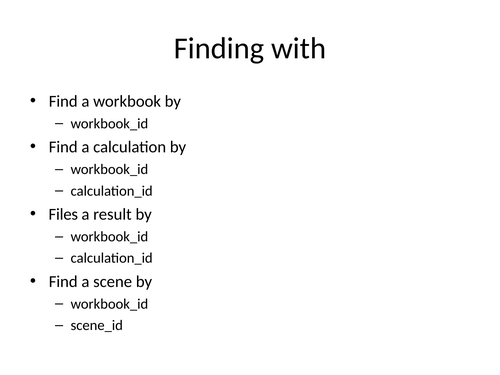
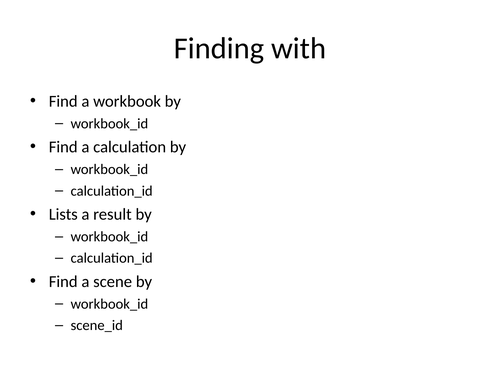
Files: Files -> Lists
